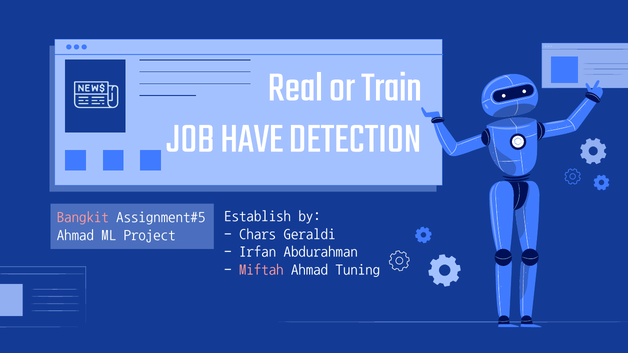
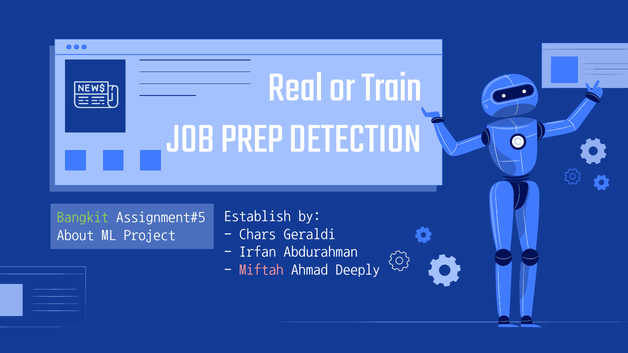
HAVE: HAVE -> PREP
Bangkit colour: pink -> light green
Ahmad at (75, 235): Ahmad -> About
Tuning: Tuning -> Deeply
